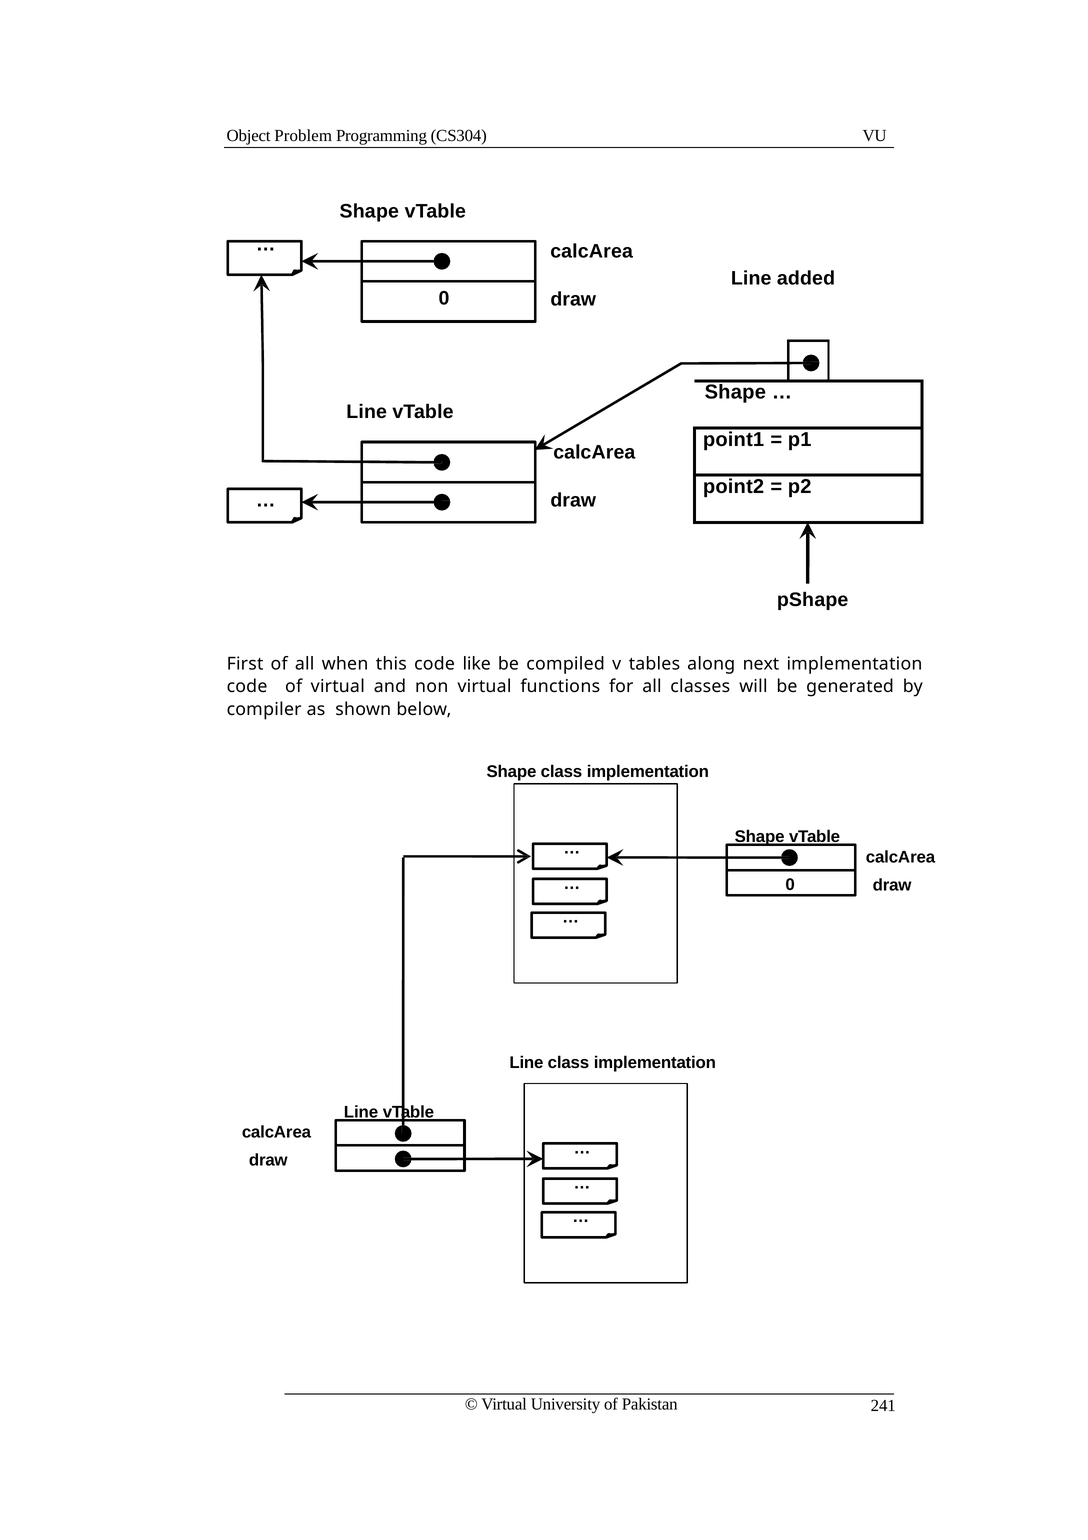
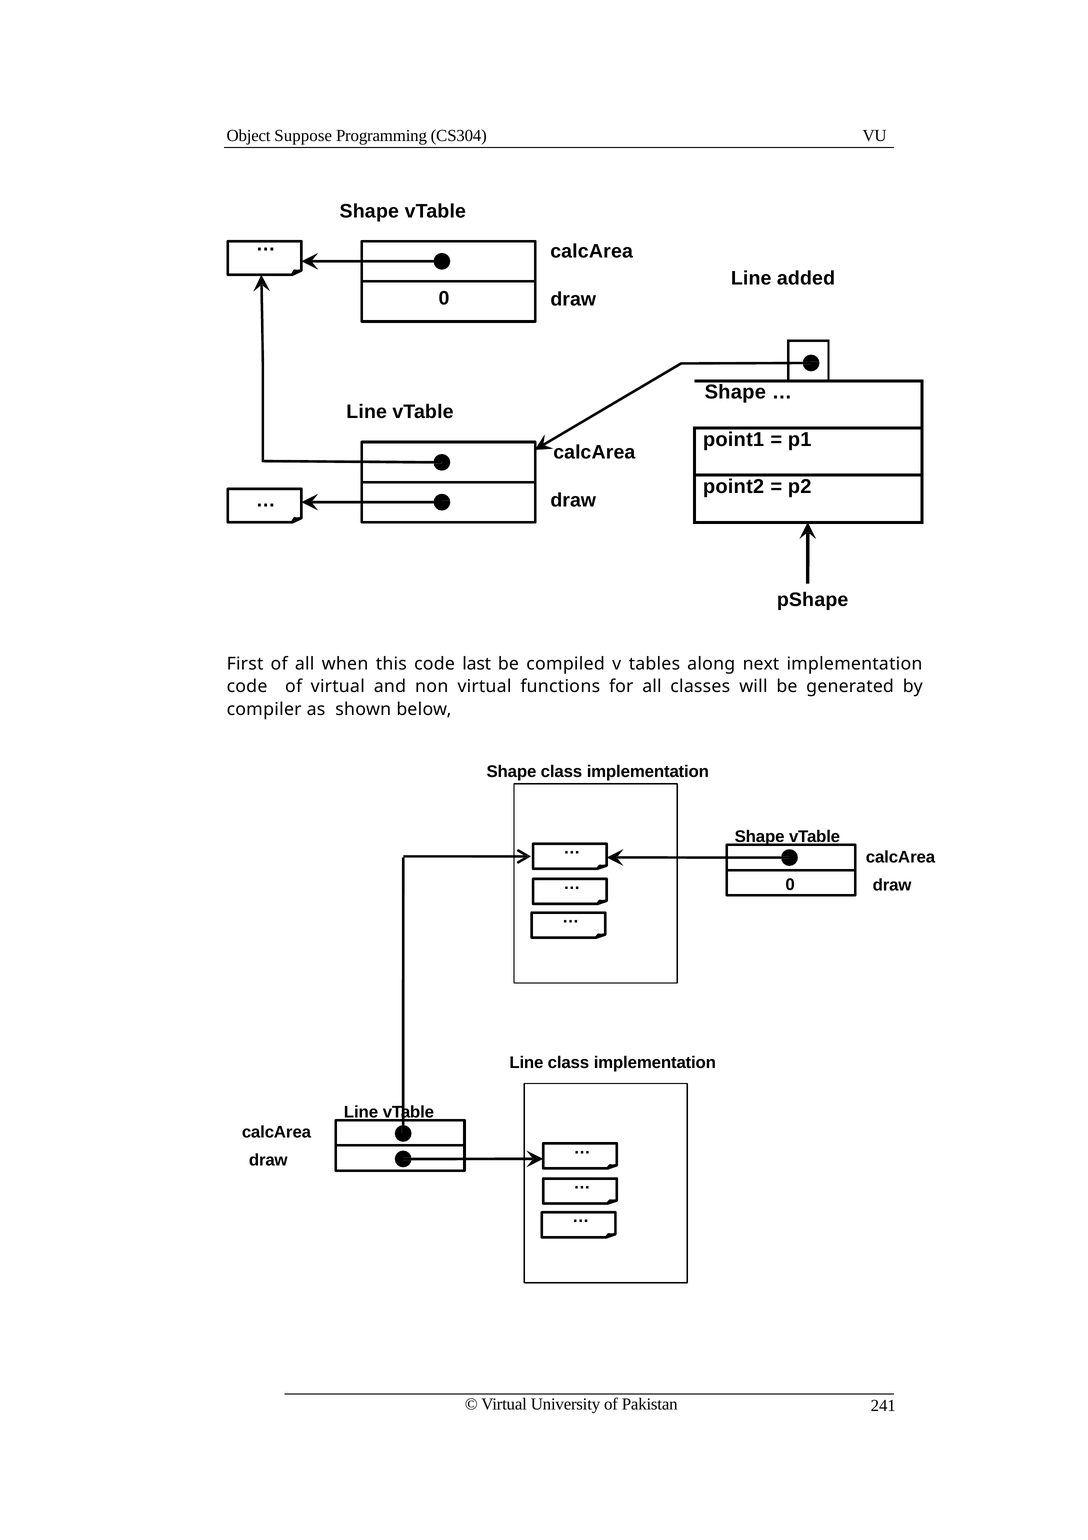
Problem: Problem -> Suppose
like: like -> last
